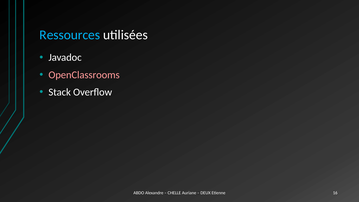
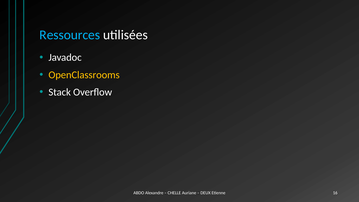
OpenClassrooms colour: pink -> yellow
